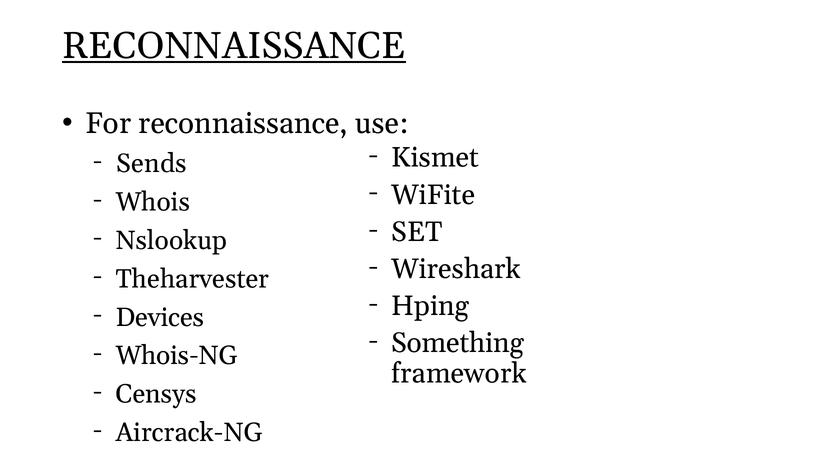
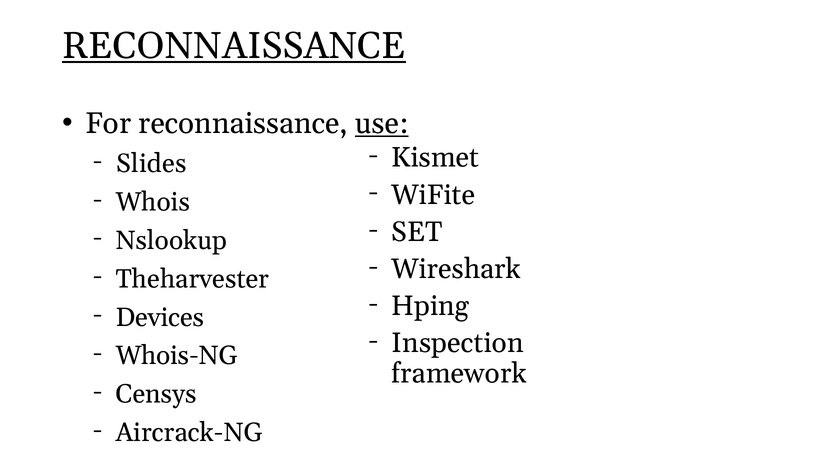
use underline: none -> present
Sends: Sends -> Slides
Something: Something -> Inspection
